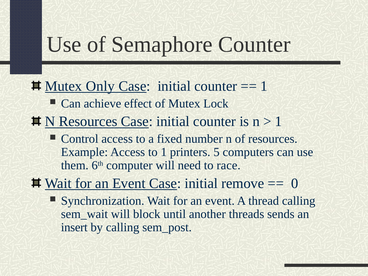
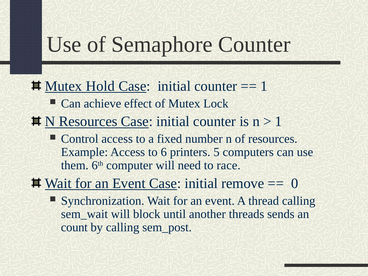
Only: Only -> Hold
to 1: 1 -> 6
insert: insert -> count
